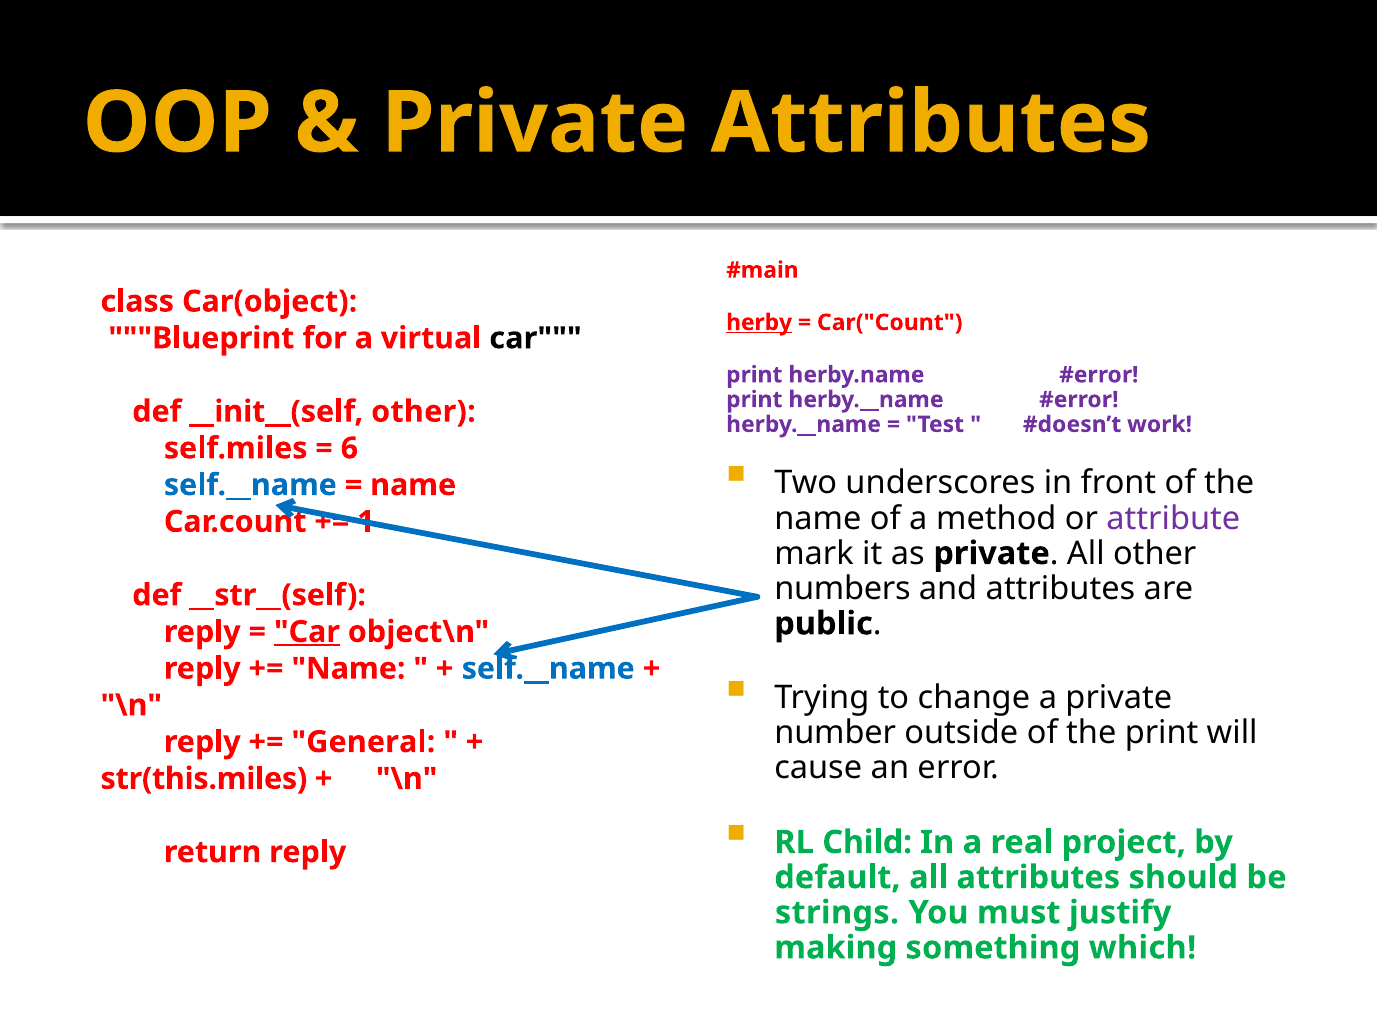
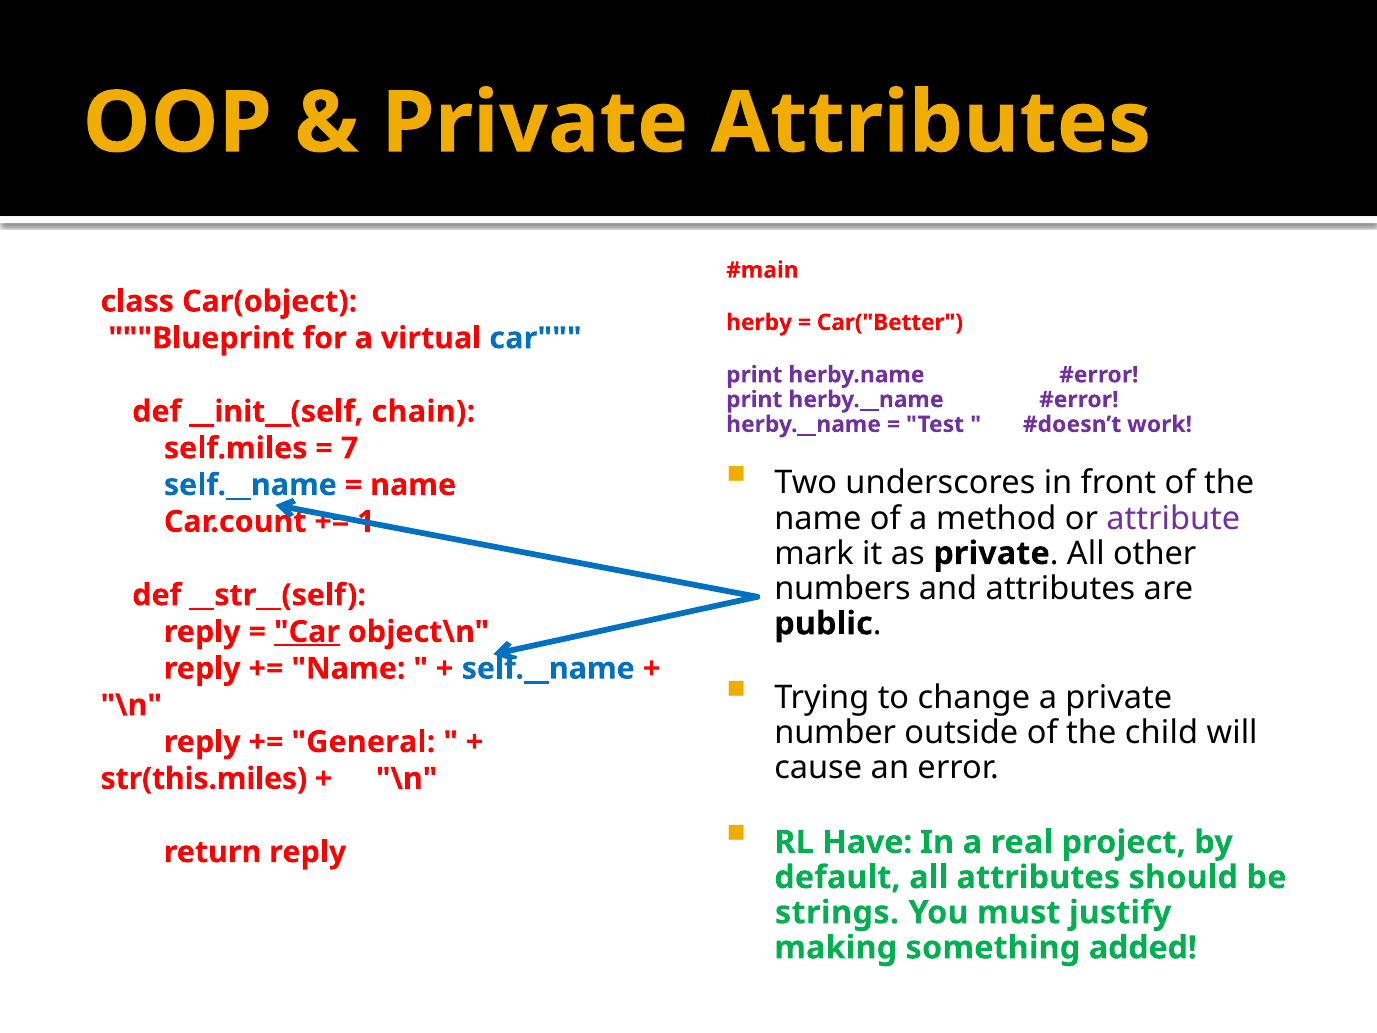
herby underline: present -> none
Car("Count: Car("Count -> Car("Better
car at (535, 338) colour: black -> blue
__init__(self other: other -> chain
6: 6 -> 7
the print: print -> child
Child: Child -> Have
which: which -> added
